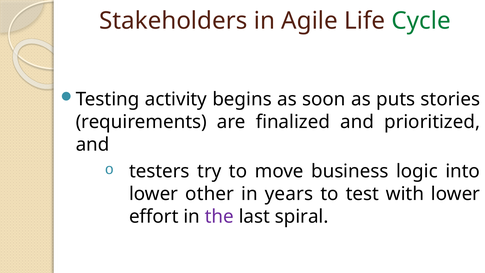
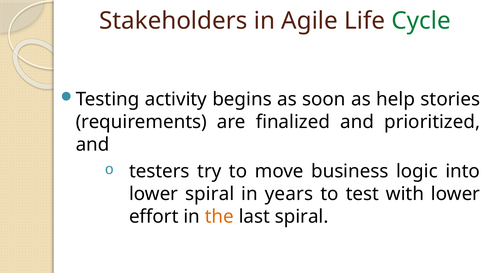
puts: puts -> help
lower other: other -> spiral
the colour: purple -> orange
